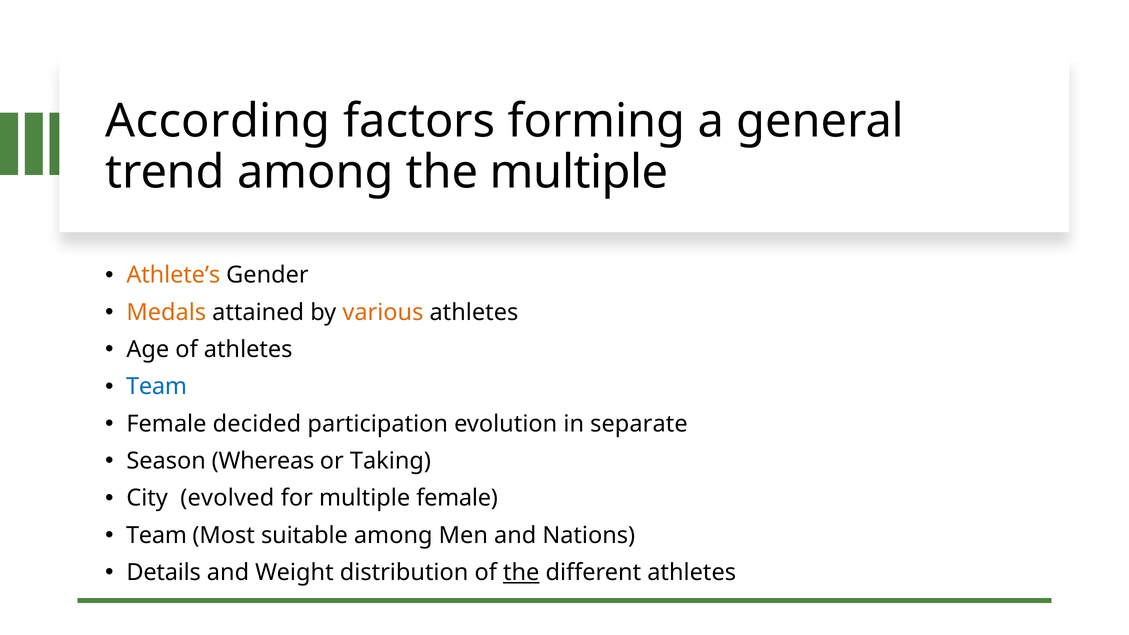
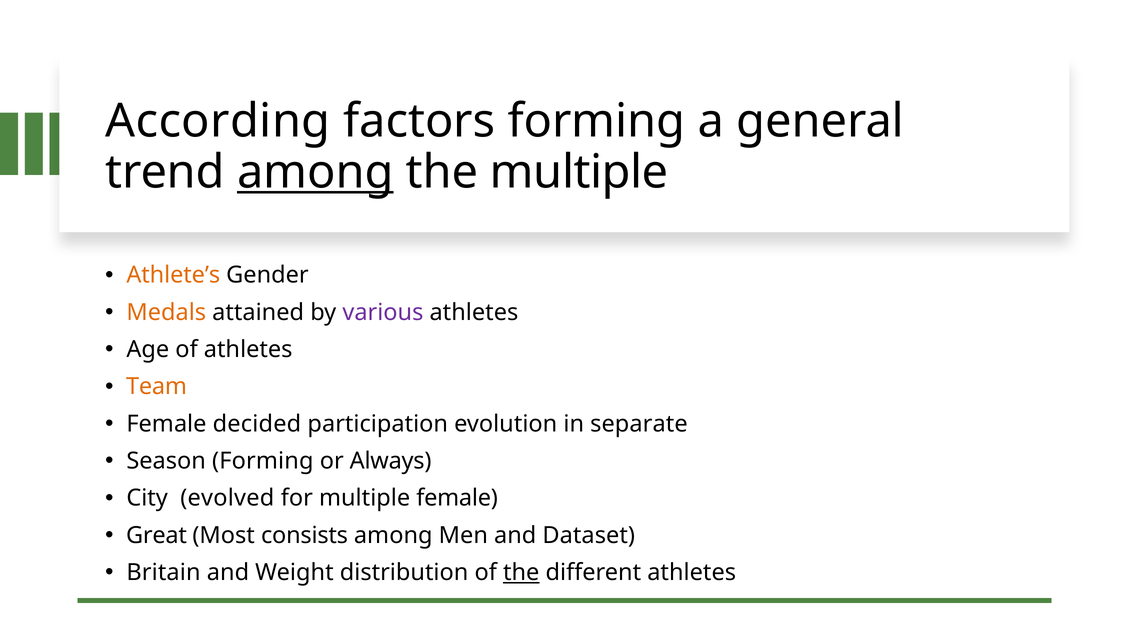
among at (315, 172) underline: none -> present
various colour: orange -> purple
Team at (157, 387) colour: blue -> orange
Season Whereas: Whereas -> Forming
Taking: Taking -> Always
Team at (156, 535): Team -> Great
suitable: suitable -> consists
Nations: Nations -> Dataset
Details: Details -> Britain
